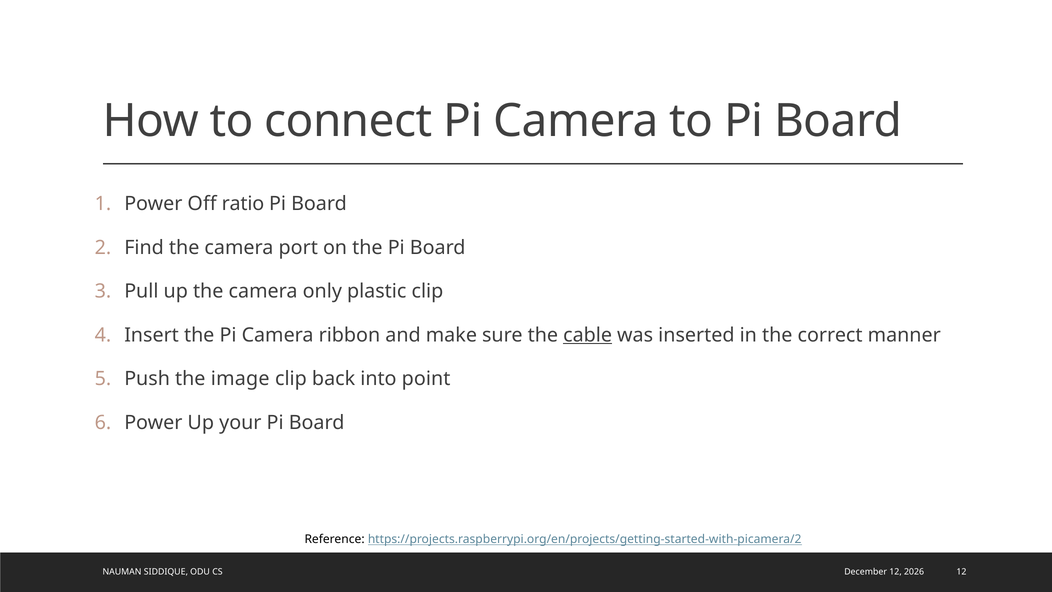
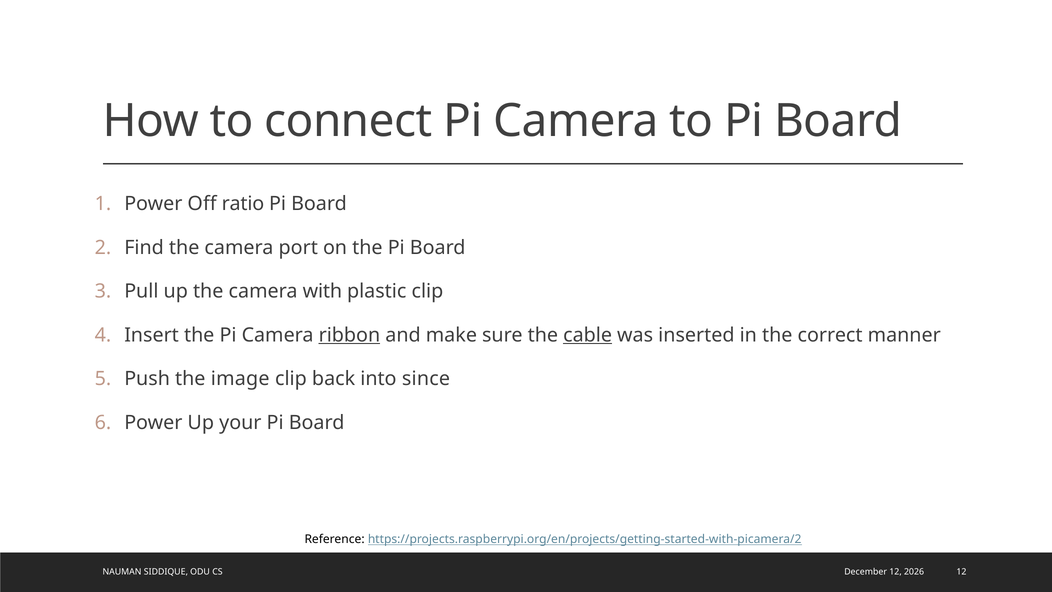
only: only -> with
ribbon underline: none -> present
point: point -> since
